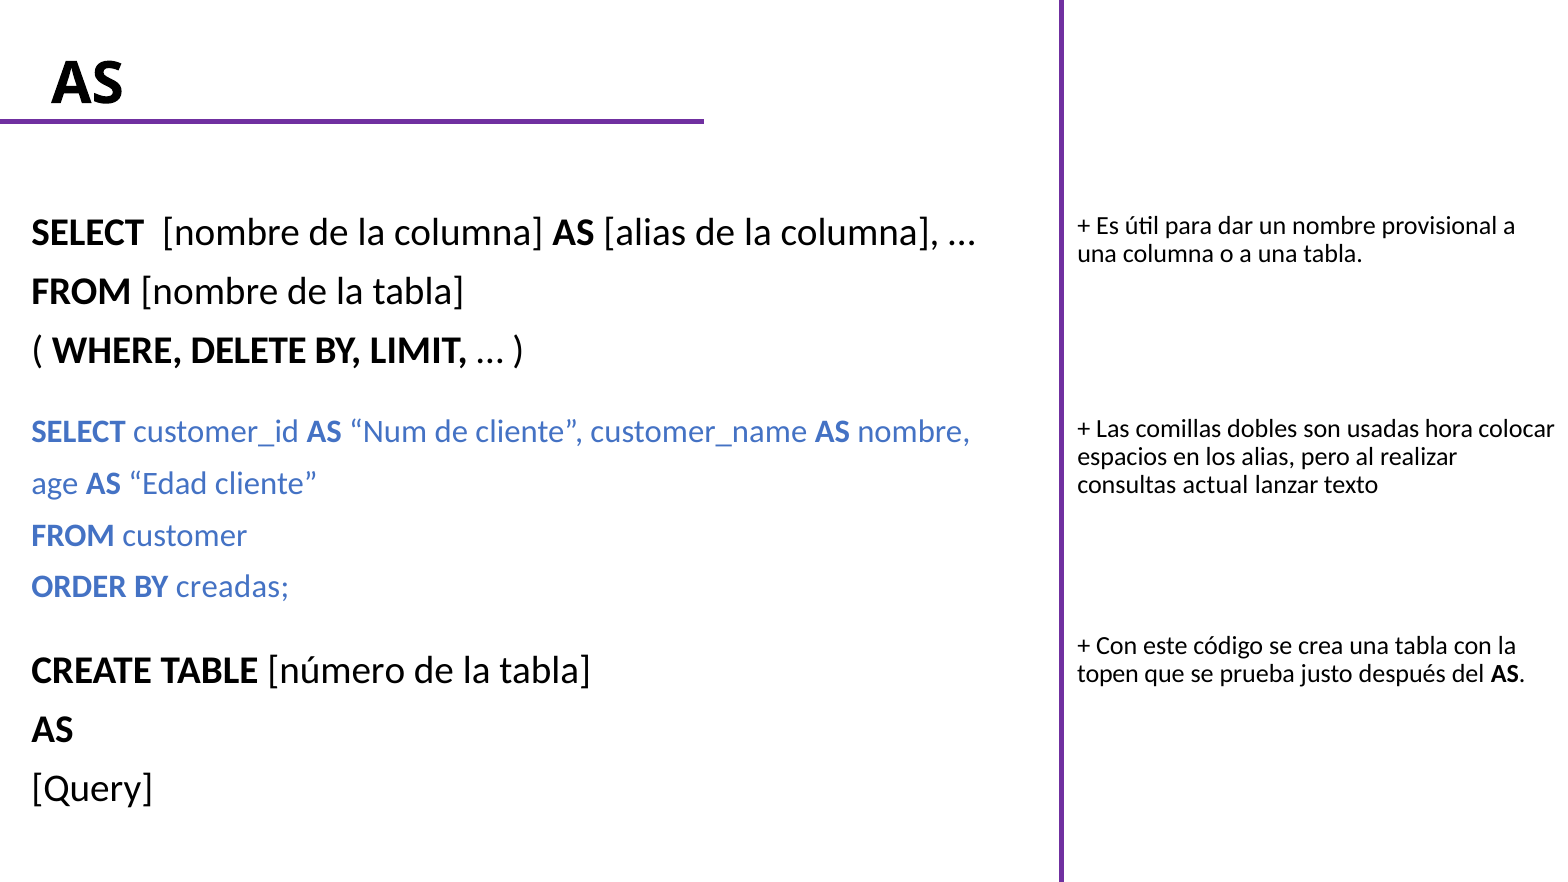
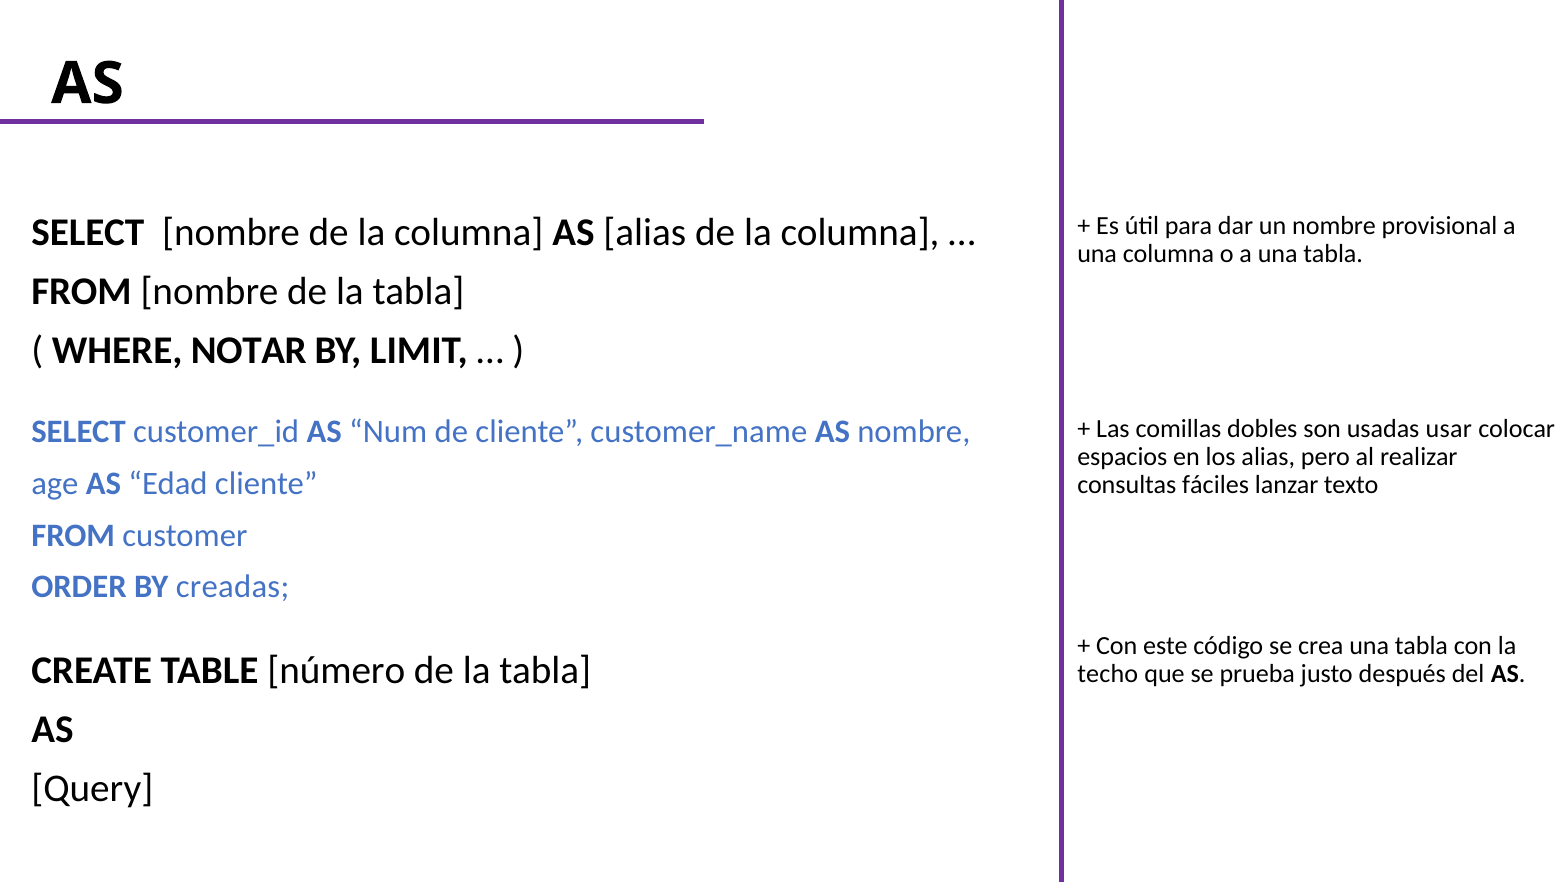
DELETE: DELETE -> NOTAR
hora: hora -> usar
actual: actual -> fáciles
topen: topen -> techo
